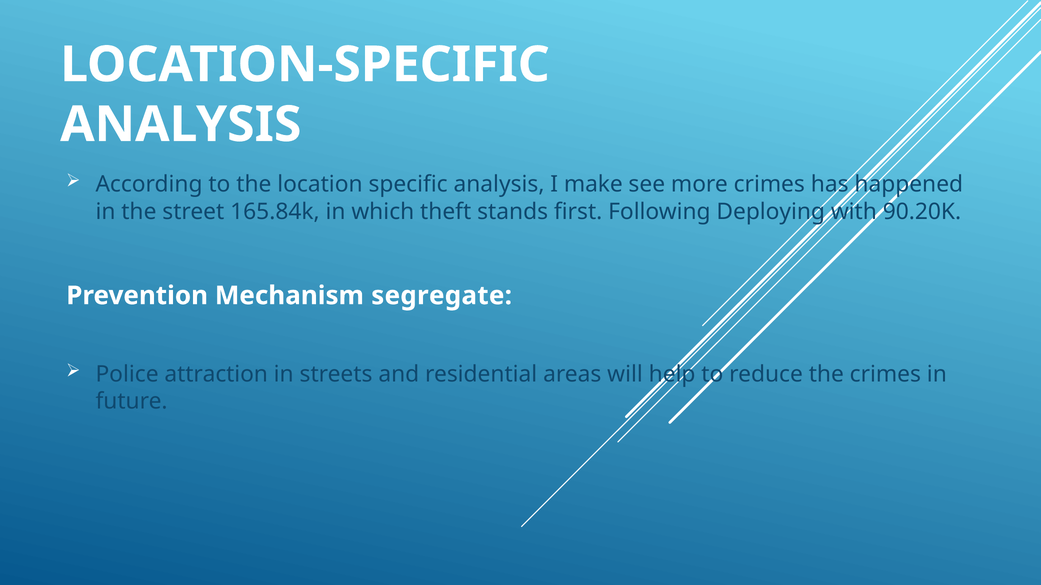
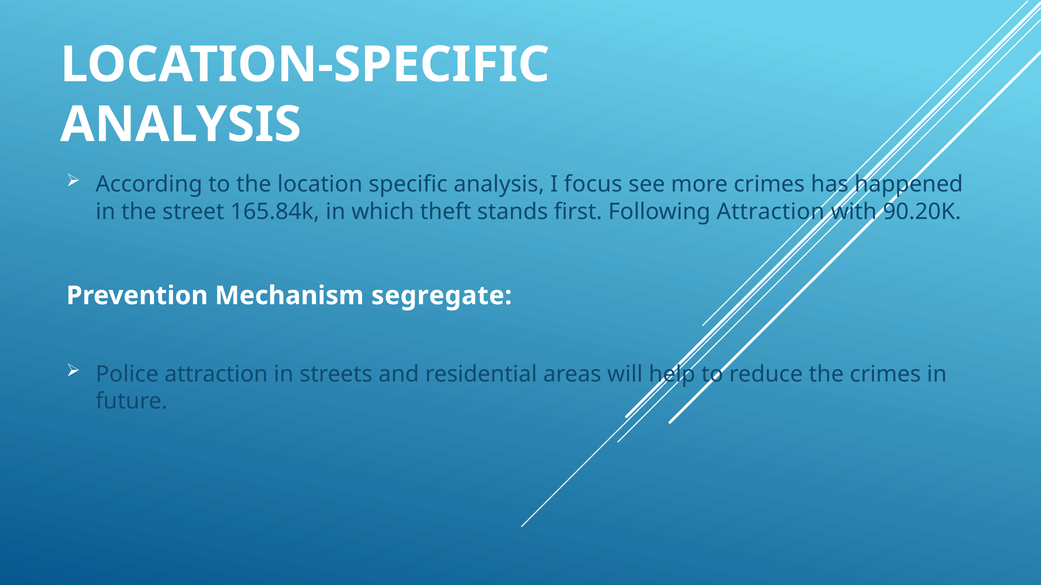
make: make -> focus
Following Deploying: Deploying -> Attraction
